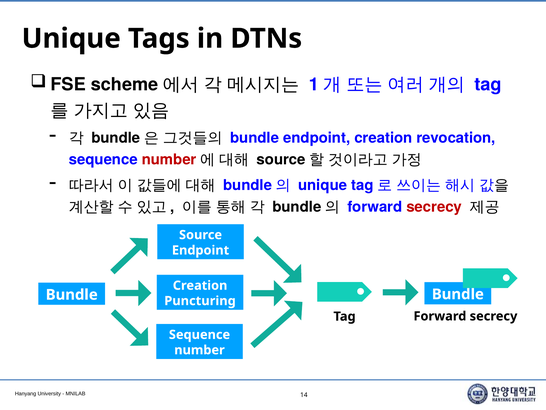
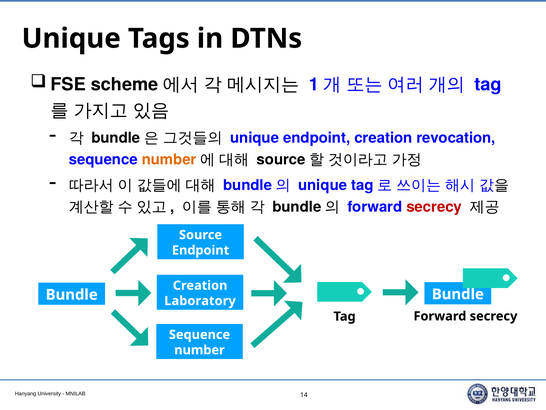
bundle at (255, 138): bundle -> unique
number at (169, 159) colour: red -> orange
Puncturing: Puncturing -> Laboratory
